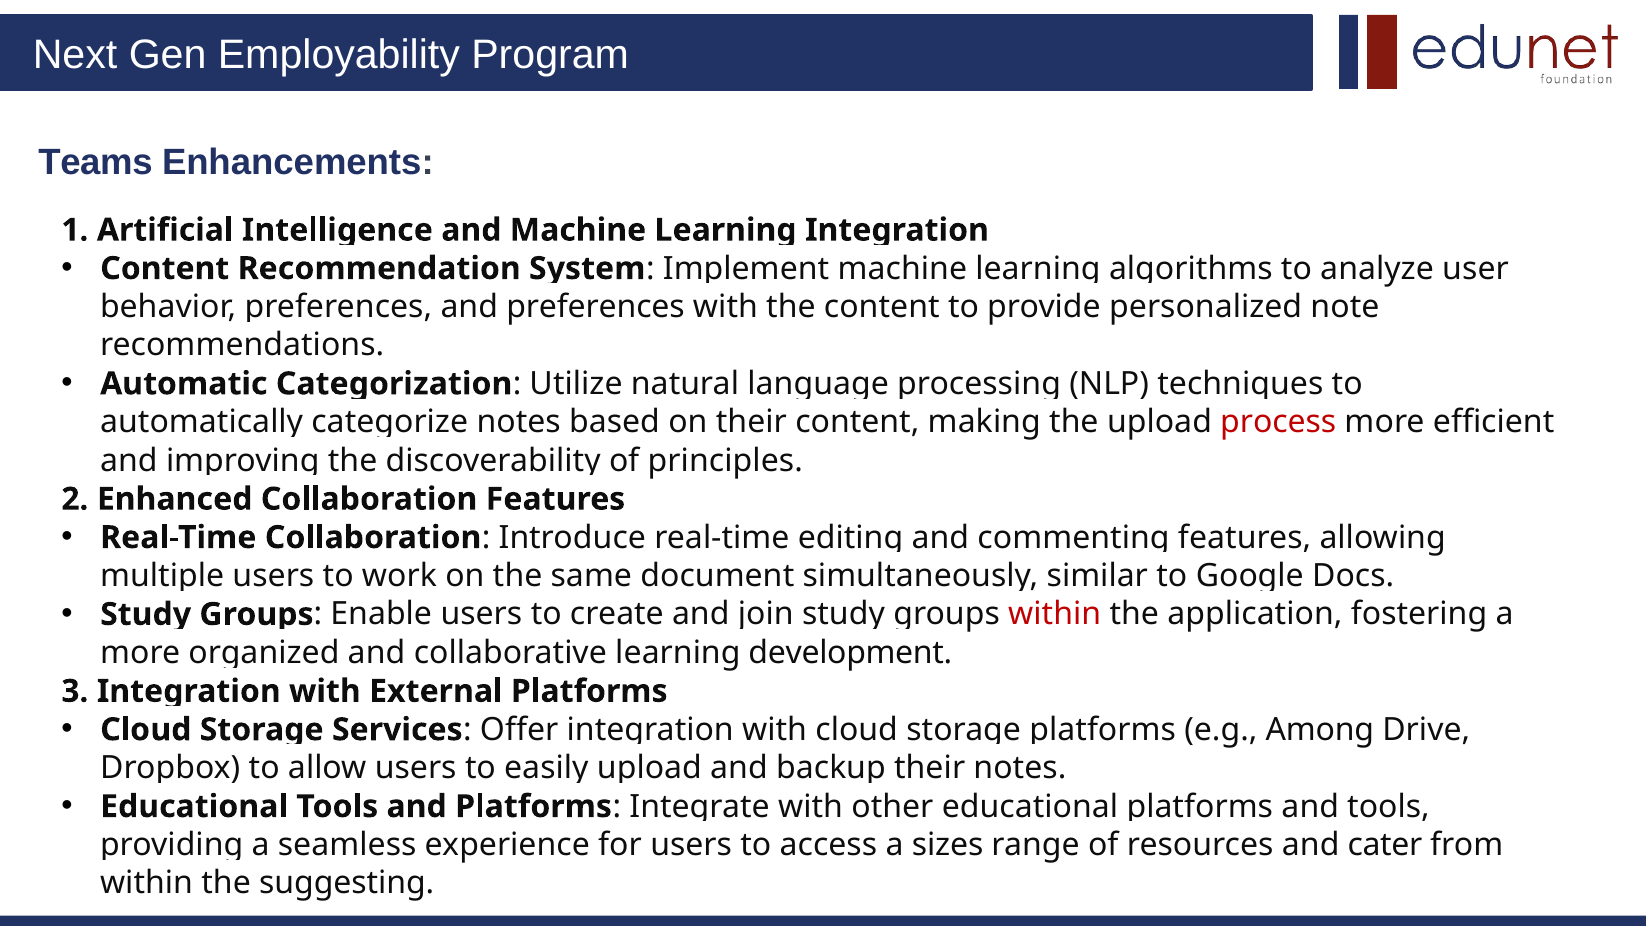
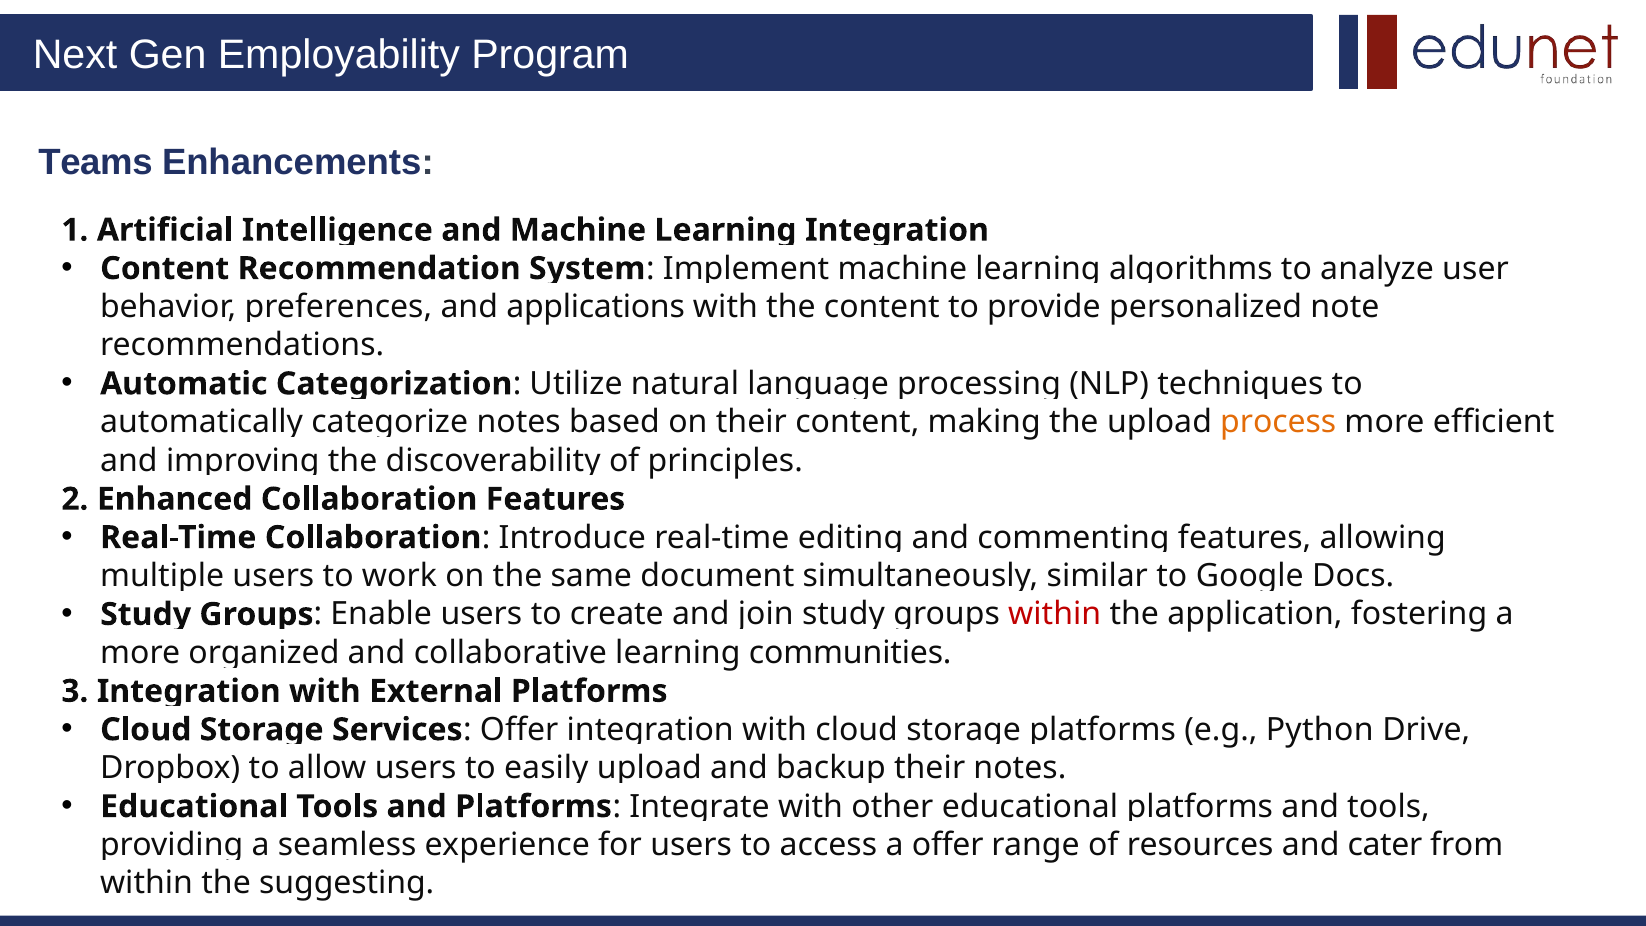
and preferences: preferences -> applications
process colour: red -> orange
development: development -> communities
Among: Among -> Python
a sizes: sizes -> offer
